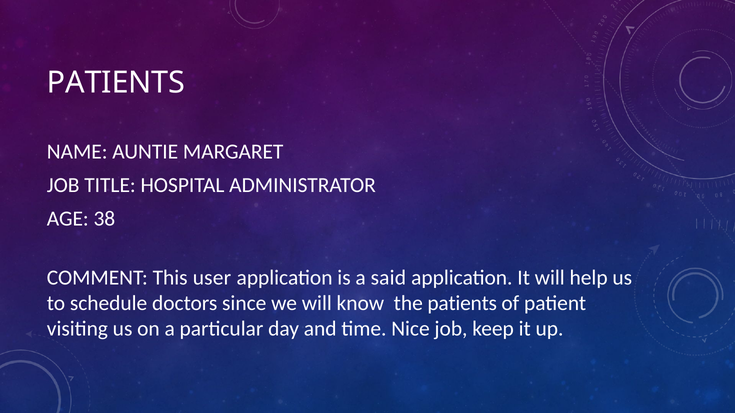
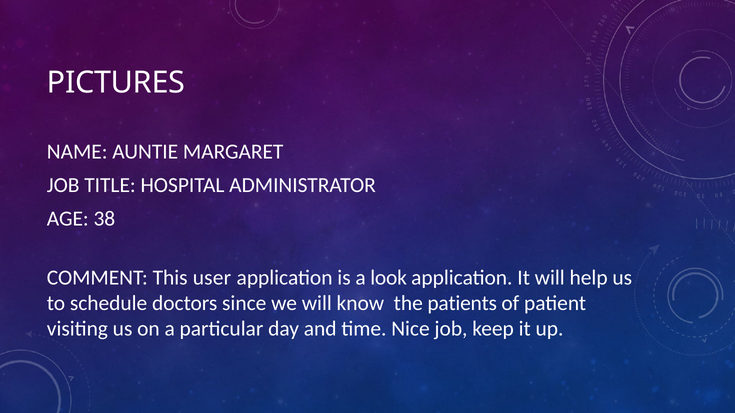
PATIENTS at (116, 83): PATIENTS -> PICTURES
said: said -> look
